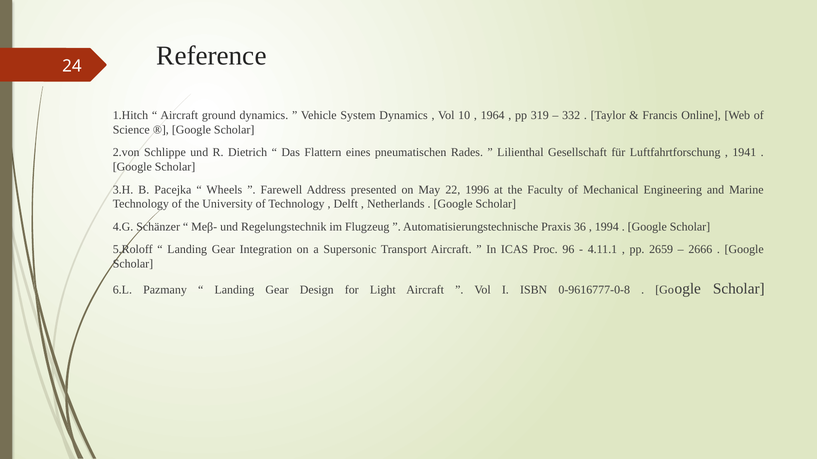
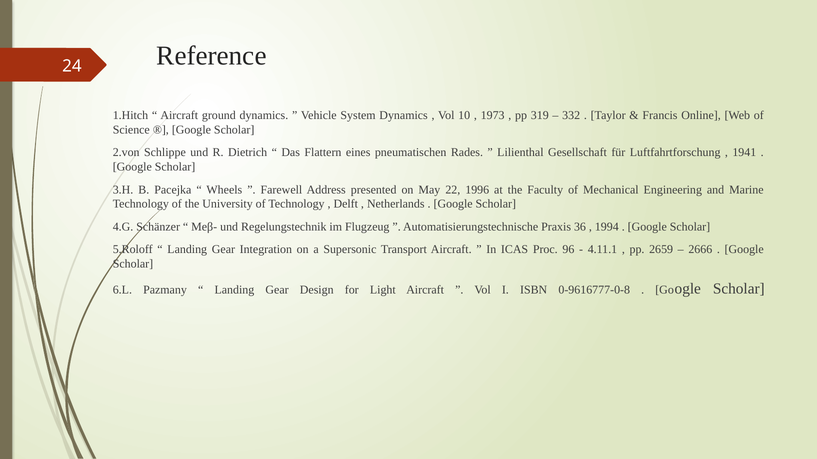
1964: 1964 -> 1973
